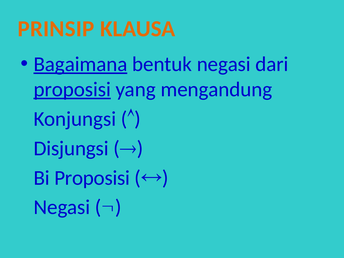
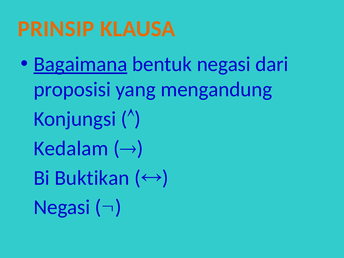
proposisi at (72, 89) underline: present -> none
Disjungsi: Disjungsi -> Kedalam
Bi Proposisi: Proposisi -> Buktikan
